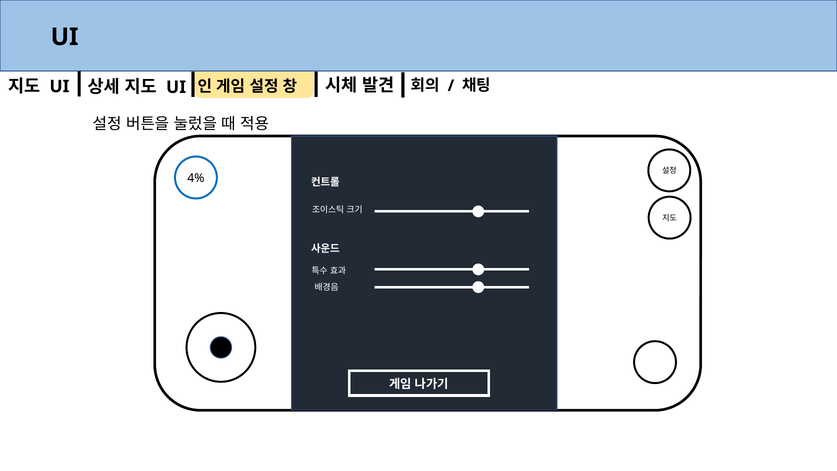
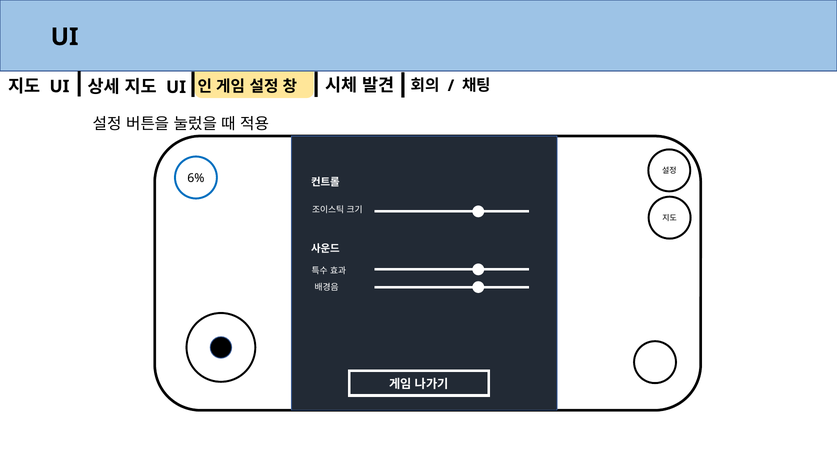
4%: 4% -> 6%
